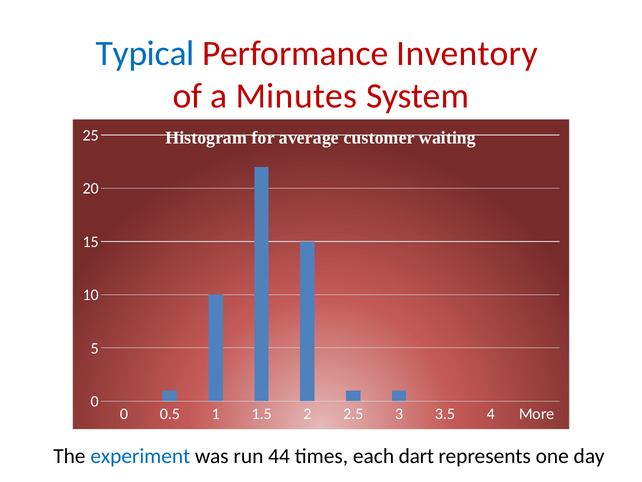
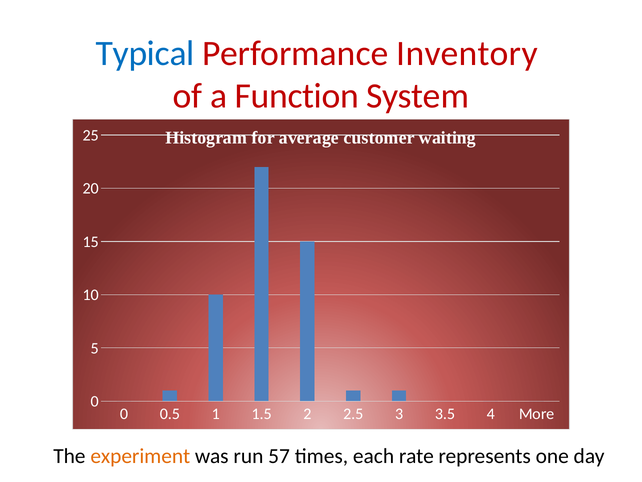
Minutes: Minutes -> Function
experiment colour: blue -> orange
44: 44 -> 57
dart: dart -> rate
